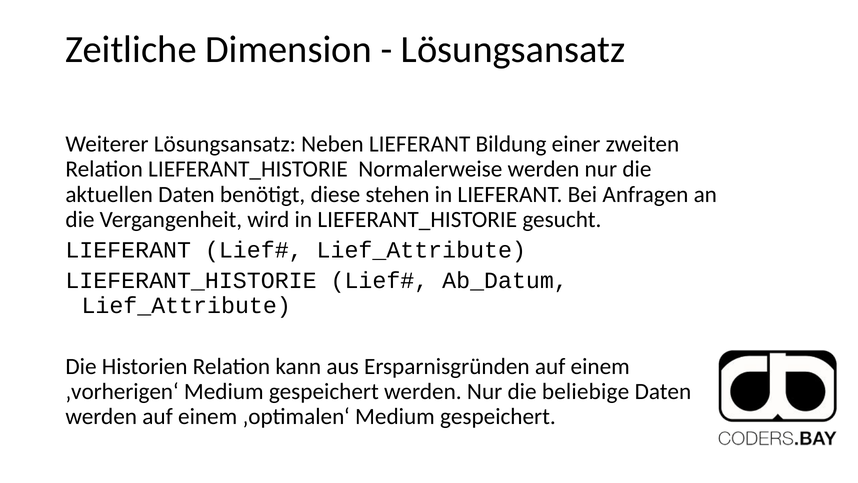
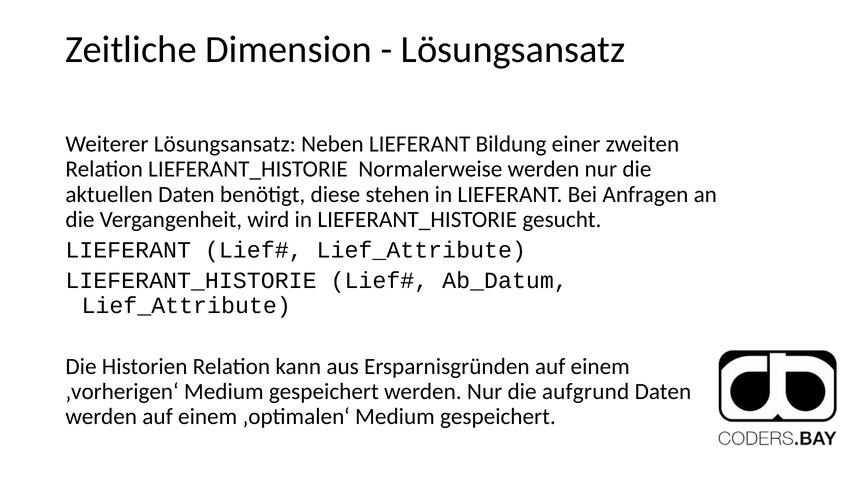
beliebige: beliebige -> aufgrund
